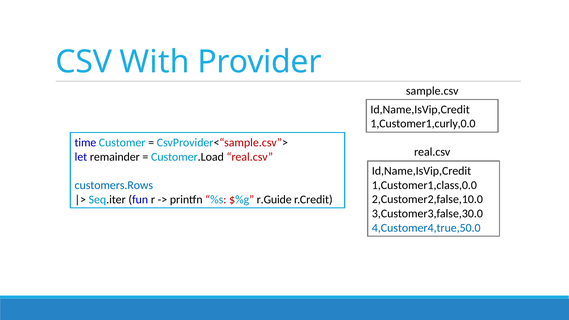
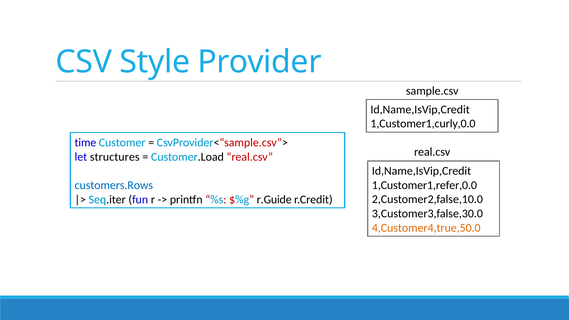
With: With -> Style
remainder: remainder -> structures
1,Customer1,class,0.0: 1,Customer1,class,0.0 -> 1,Customer1,refer,0.0
4,Customer4,true,50.0 colour: blue -> orange
